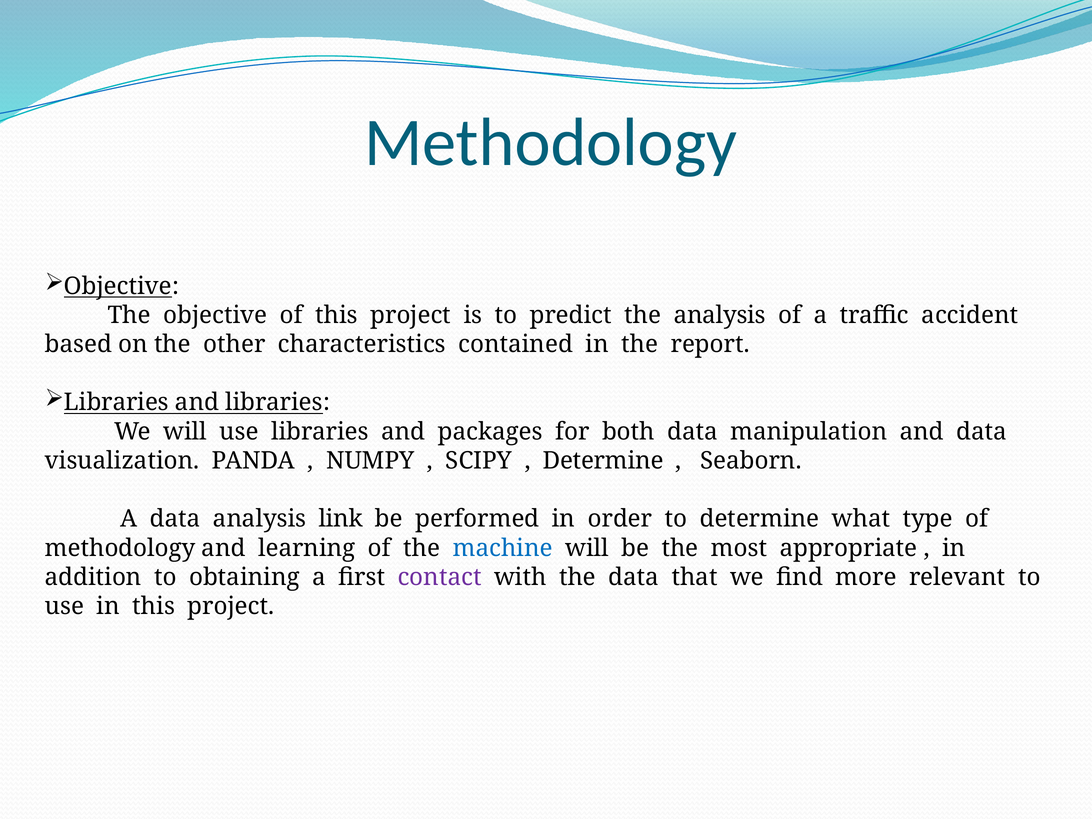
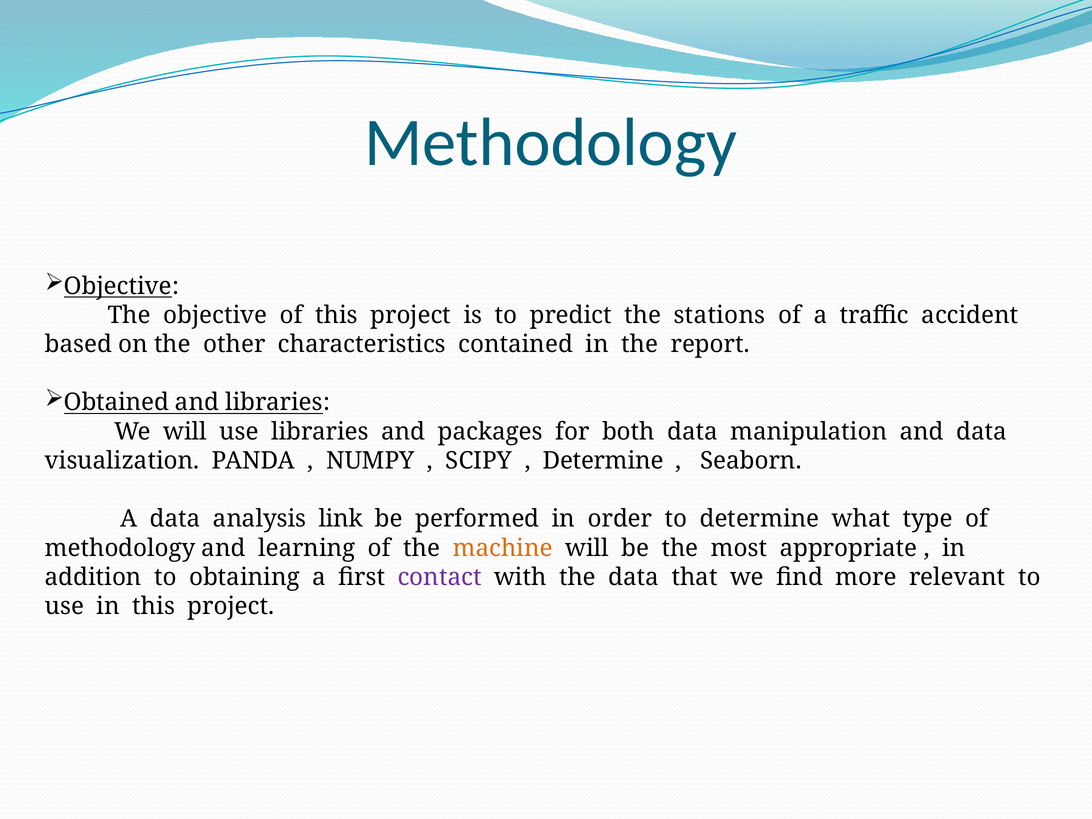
the analysis: analysis -> stations
Libraries at (116, 402): Libraries -> Obtained
machine colour: blue -> orange
